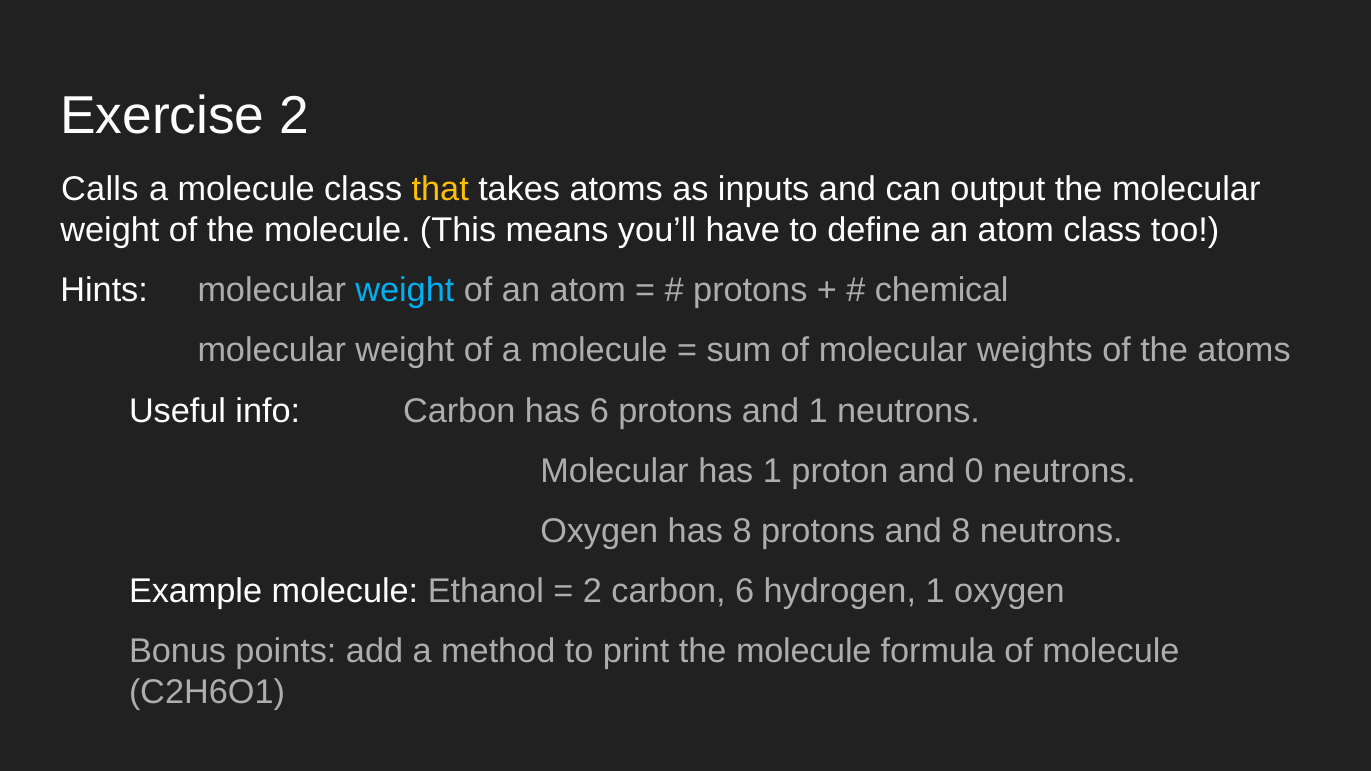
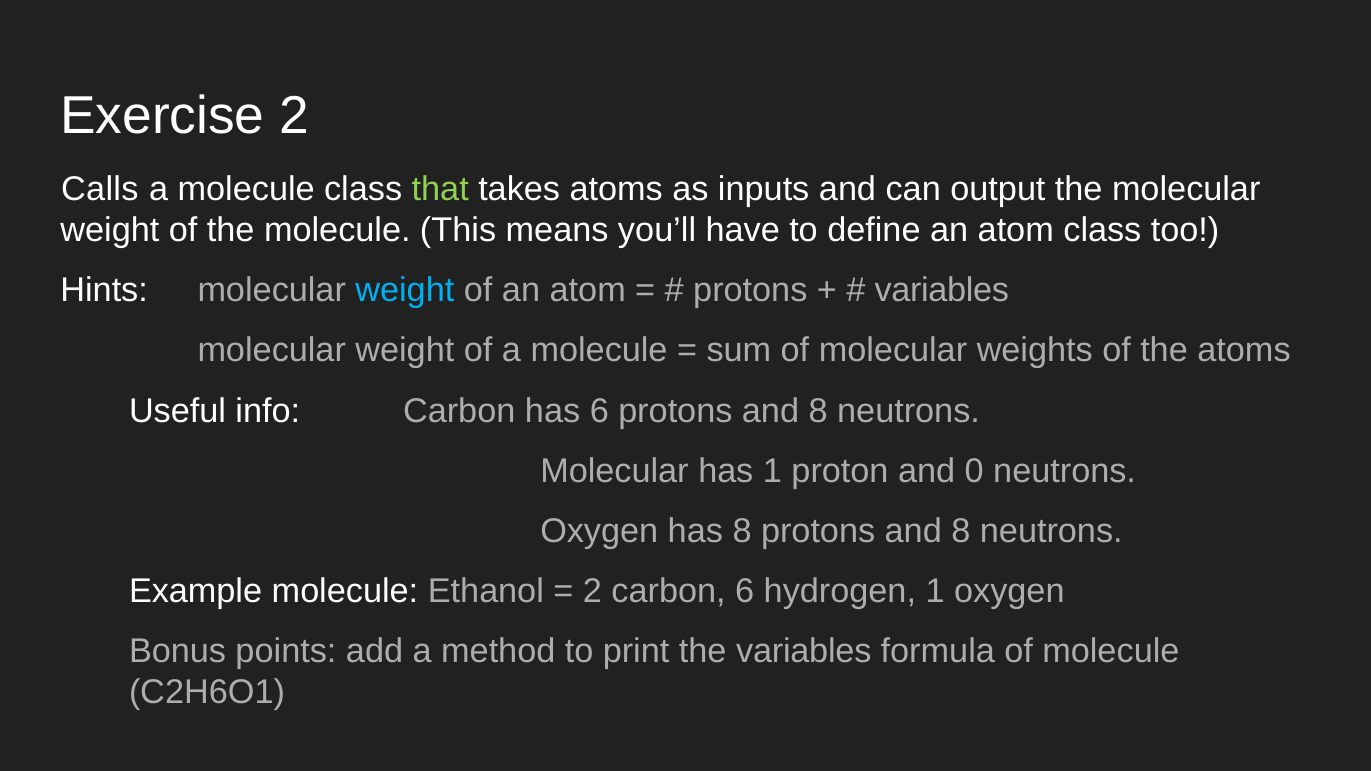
that colour: yellow -> light green
chemical at (942, 291): chemical -> variables
6 protons and 1: 1 -> 8
print the molecule: molecule -> variables
